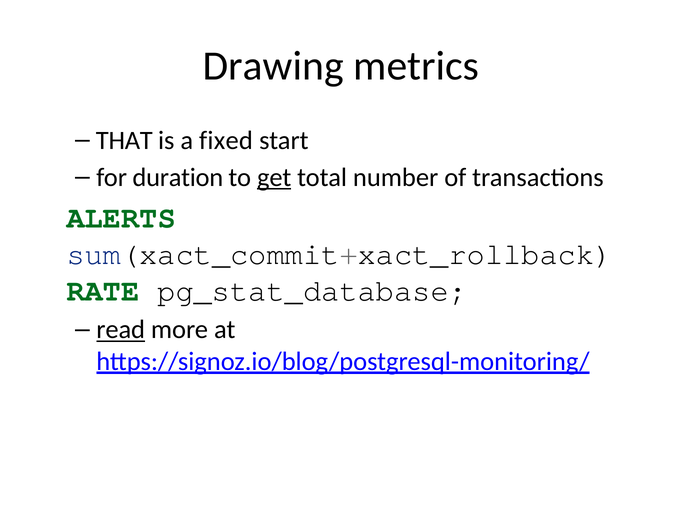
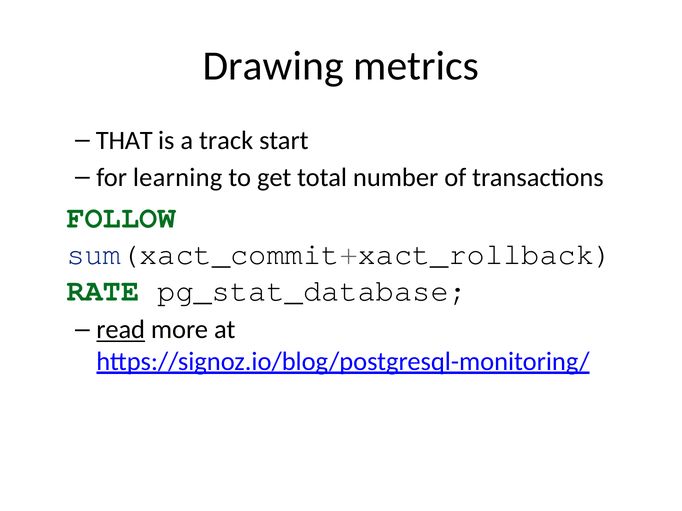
fixed: fixed -> track
duration: duration -> learning
get underline: present -> none
ALERTS: ALERTS -> FOLLOW
